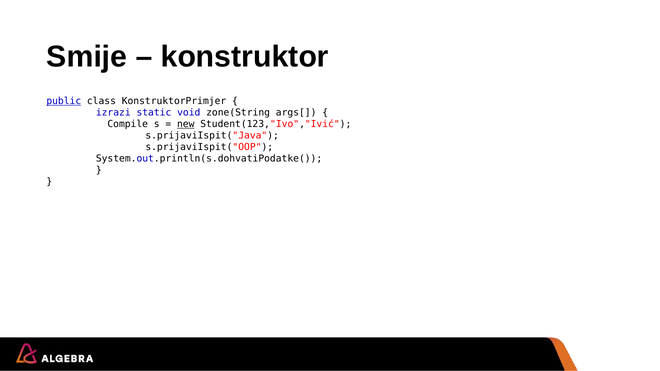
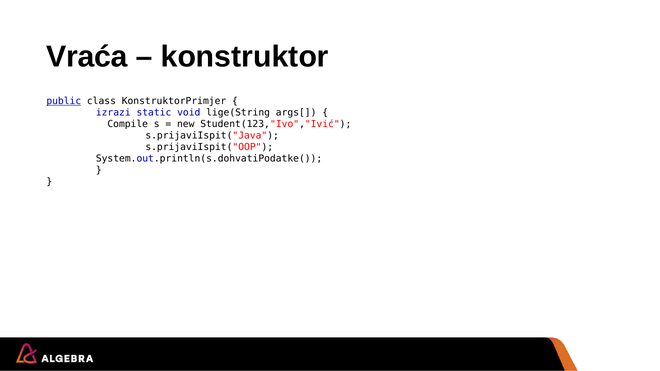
Smije: Smije -> Vraća
zone(String: zone(String -> lige(String
new underline: present -> none
